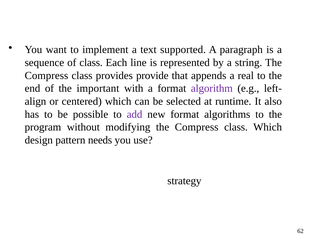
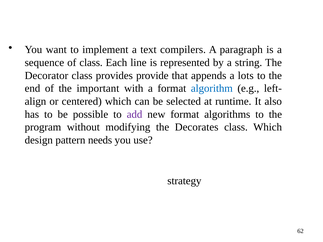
supported: supported -> compilers
Compress at (46, 76): Compress -> Decorator
real: real -> lots
algorithm colour: purple -> blue
modifying the Compress: Compress -> Decorates
